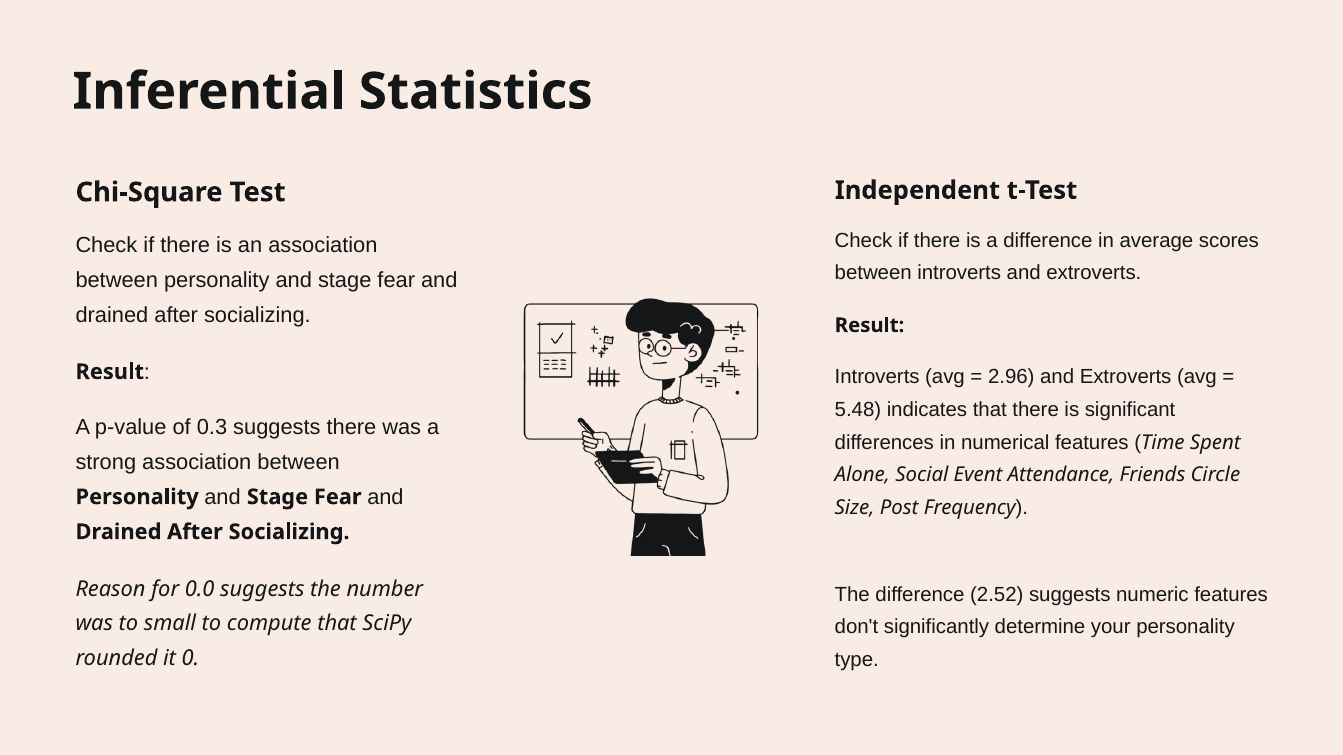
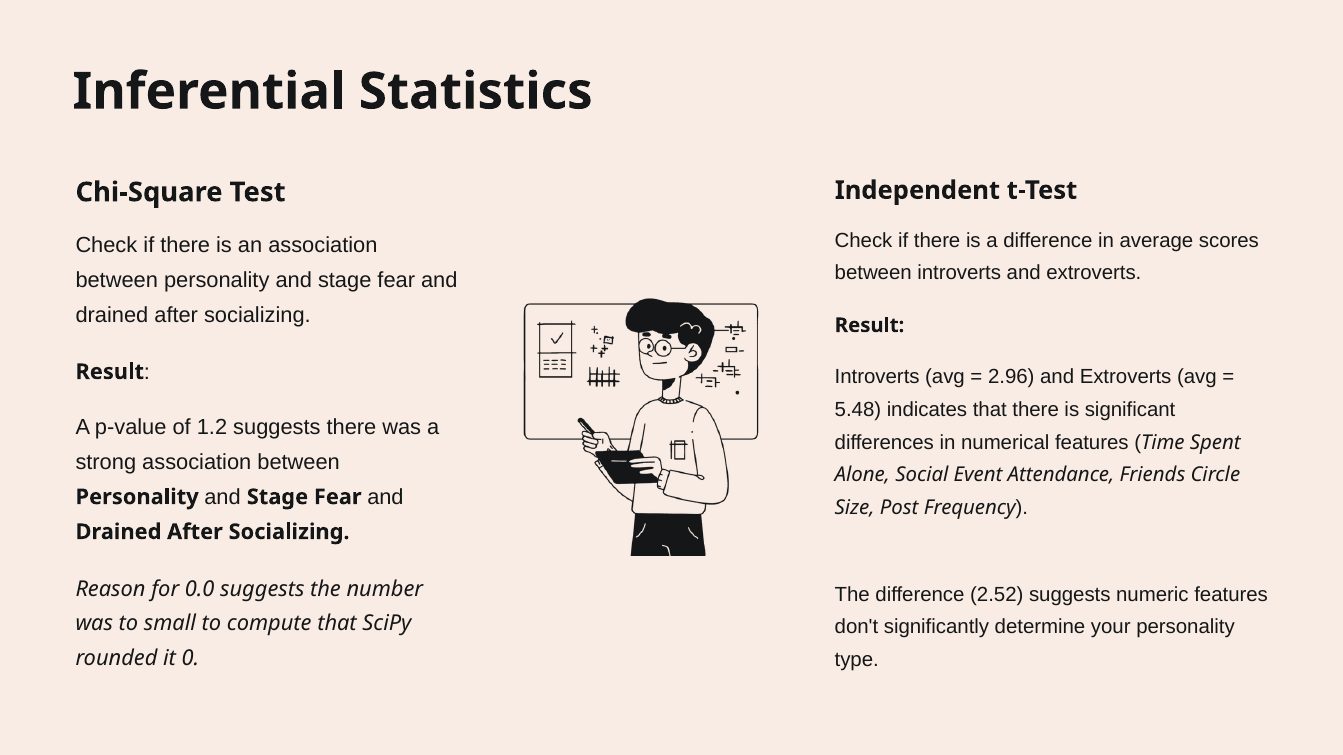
0.3: 0.3 -> 1.2
